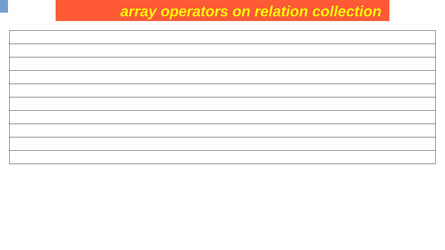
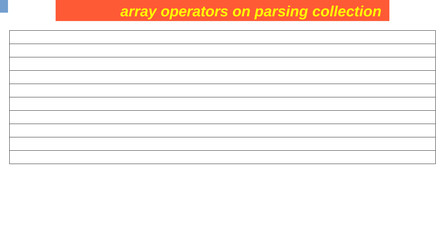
relation: relation -> parsing
